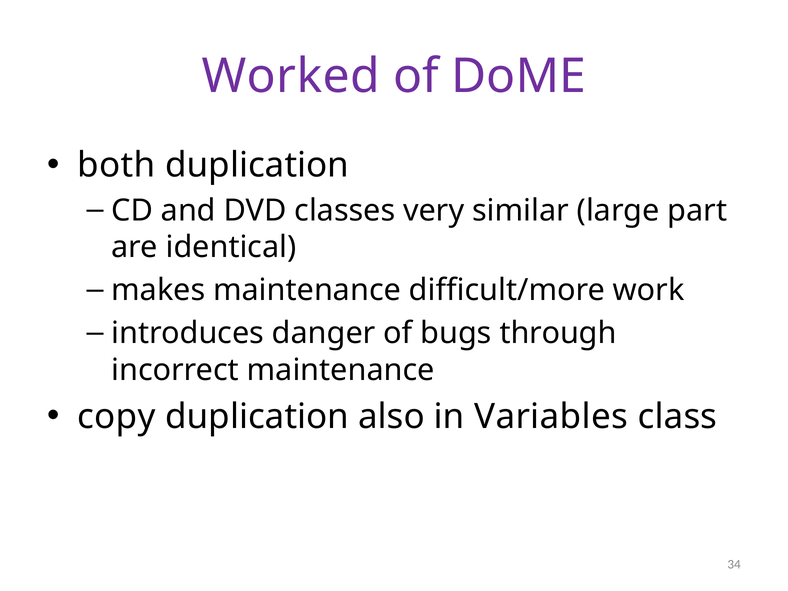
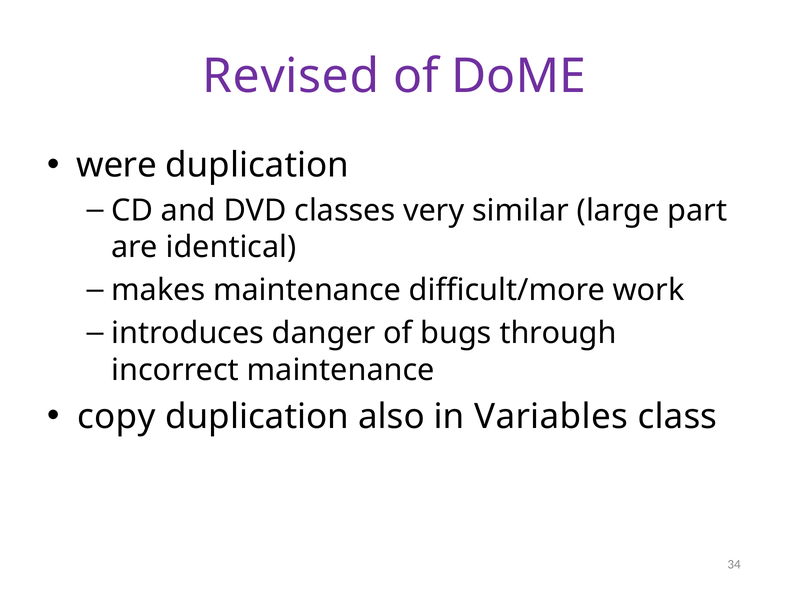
Worked: Worked -> Revised
both: both -> were
